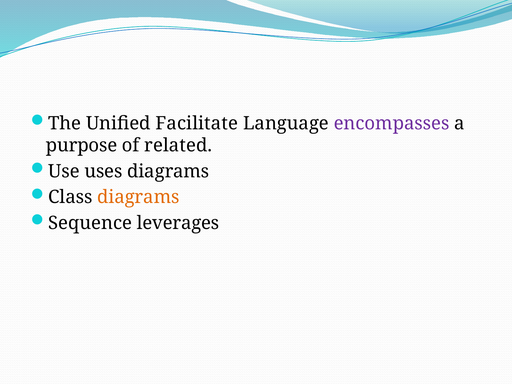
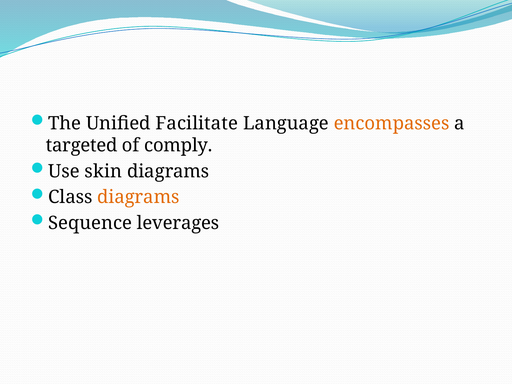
encompasses colour: purple -> orange
purpose: purpose -> targeted
related: related -> comply
uses: uses -> skin
